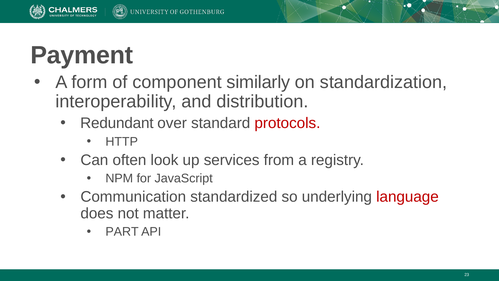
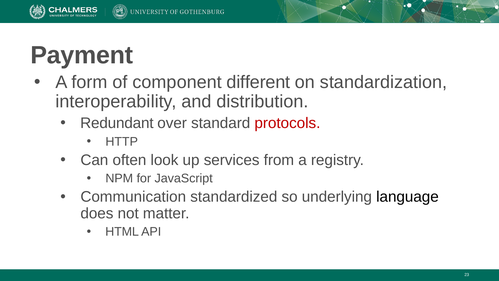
similarly: similarly -> different
language colour: red -> black
PART: PART -> HTML
